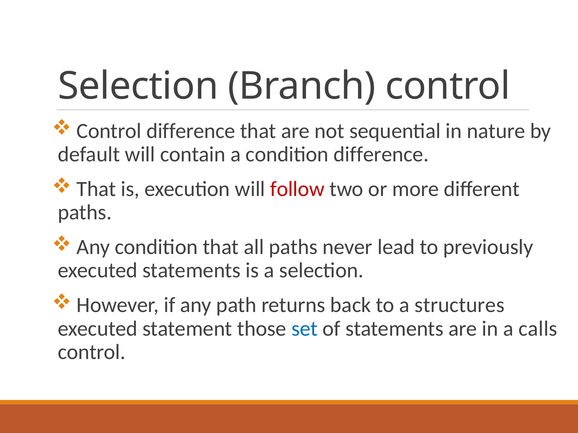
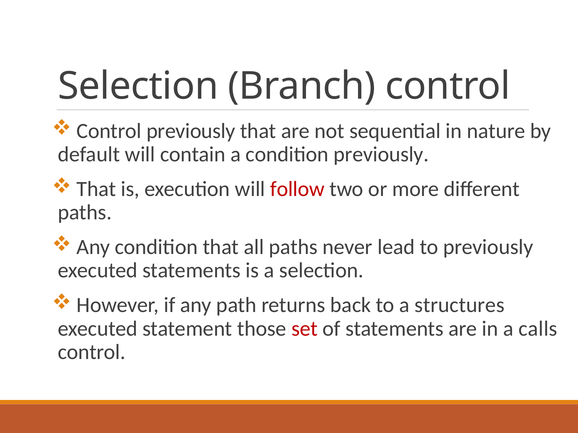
Control difference: difference -> previously
condition difference: difference -> previously
set colour: blue -> red
